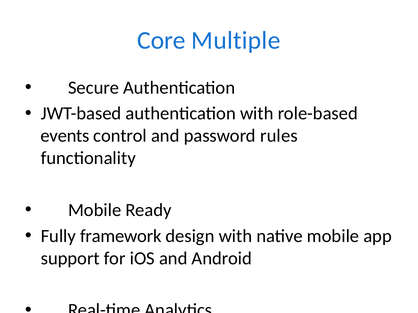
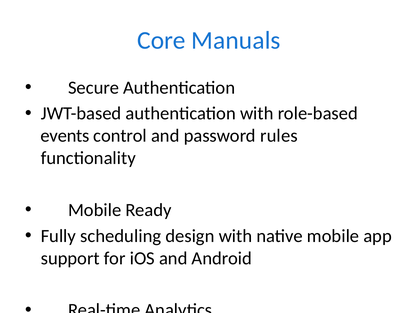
Multiple: Multiple -> Manuals
framework: framework -> scheduling
